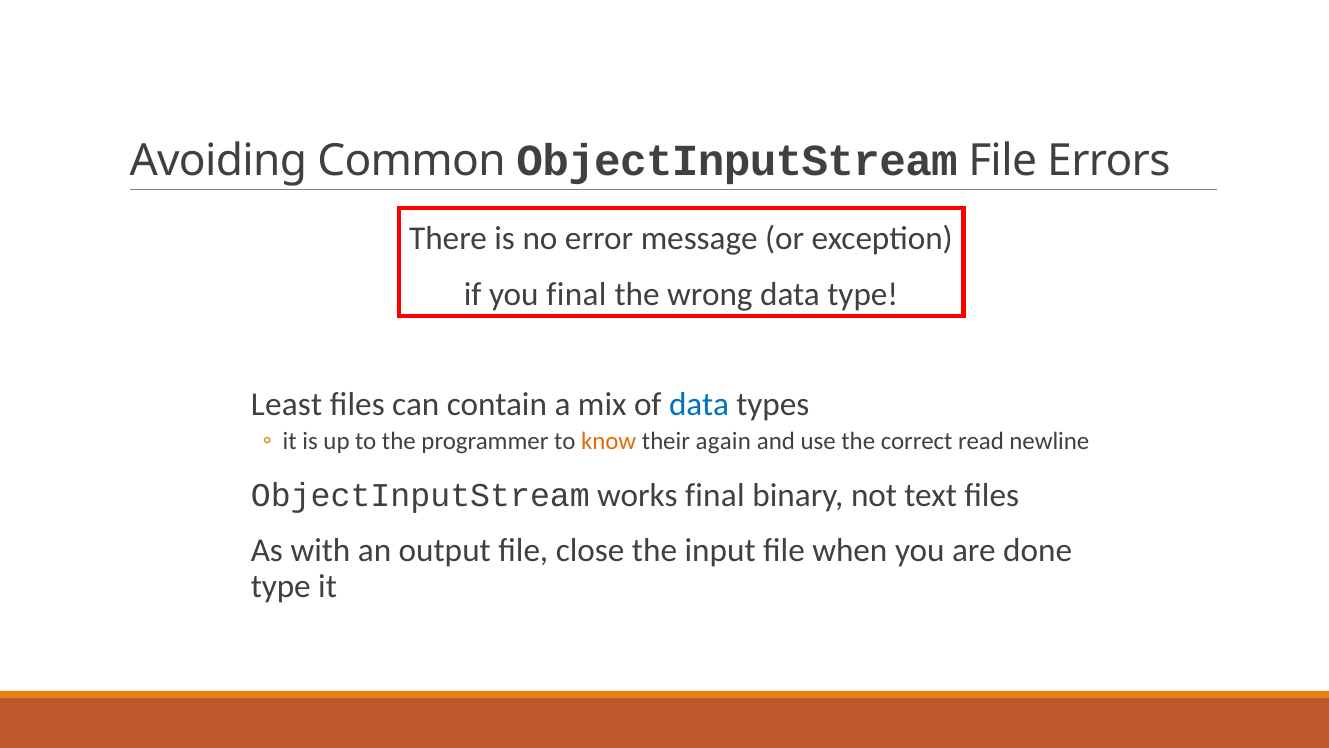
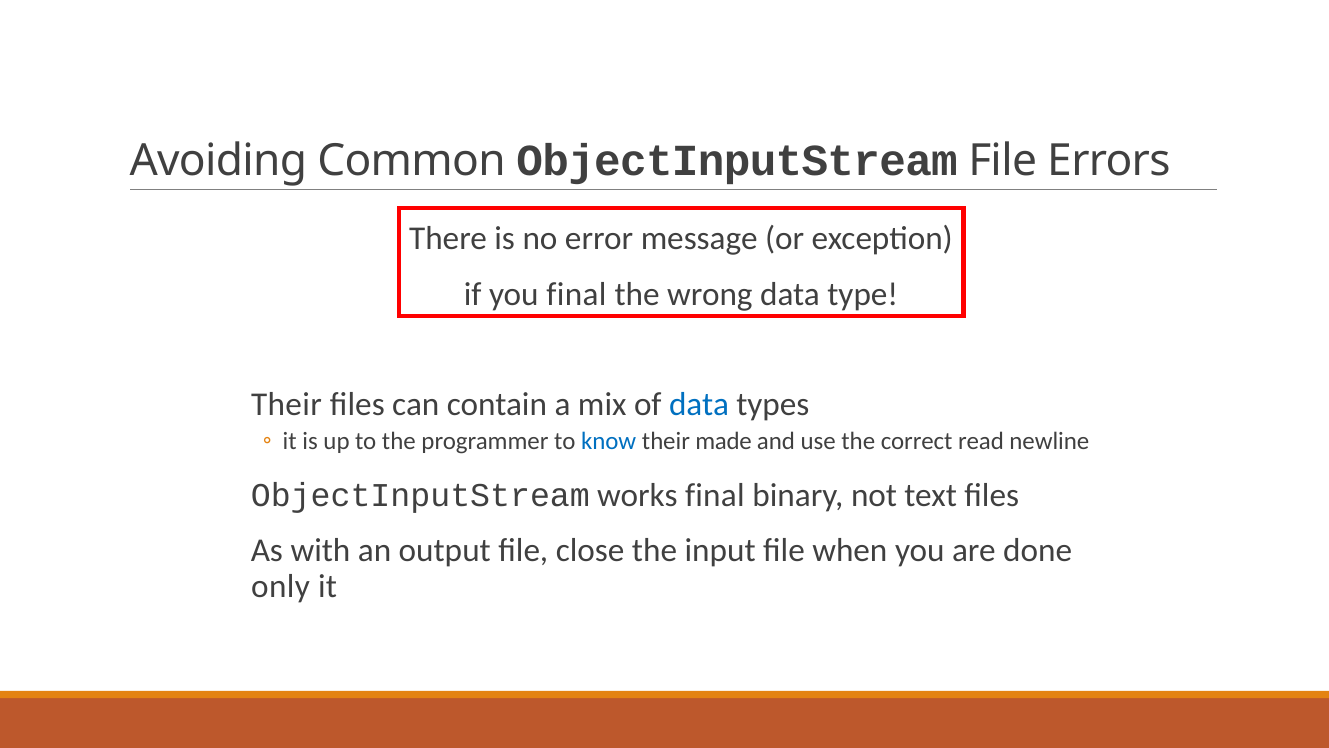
Least at (287, 404): Least -> Their
know colour: orange -> blue
again: again -> made
type at (281, 586): type -> only
